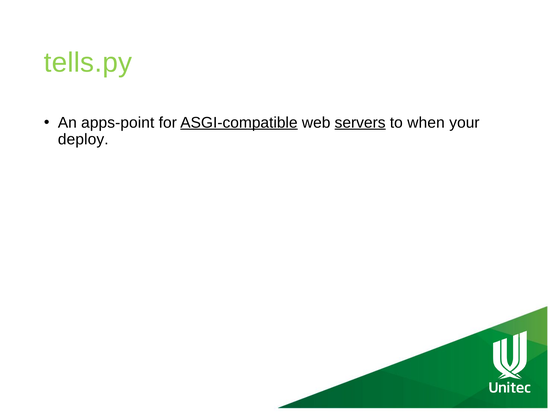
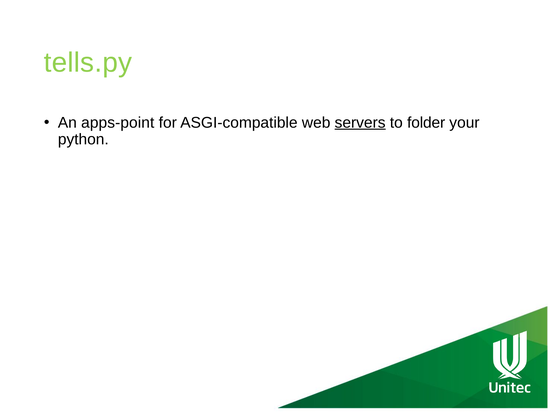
ASGI-compatible underline: present -> none
when: when -> folder
deploy: deploy -> python
